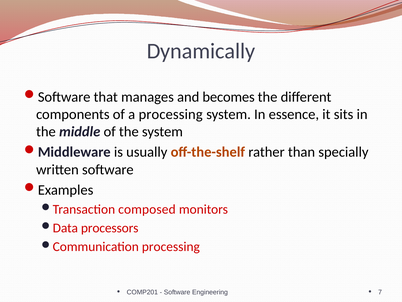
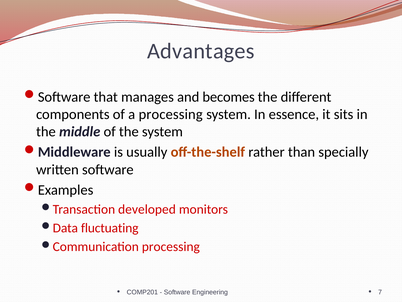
Dynamically: Dynamically -> Advantages
composed: composed -> developed
processors: processors -> fluctuating
